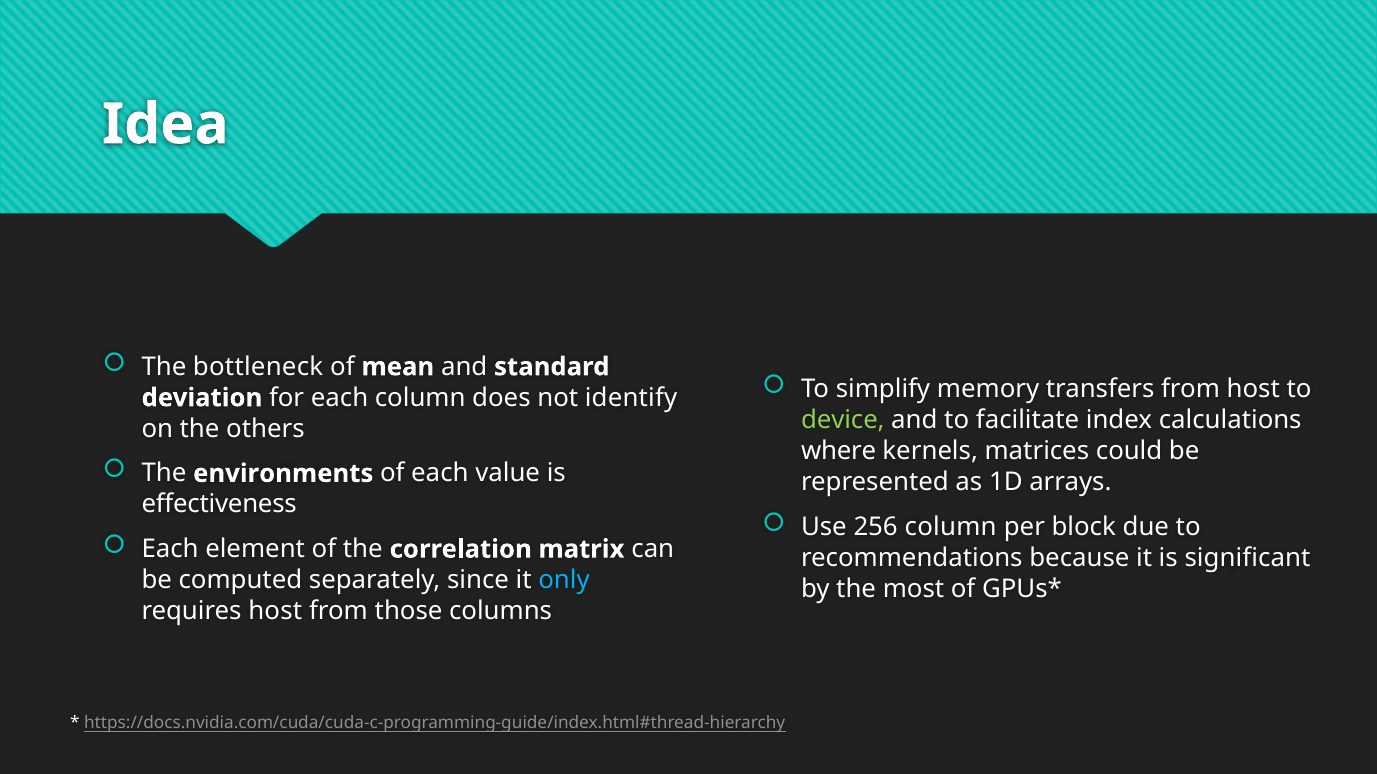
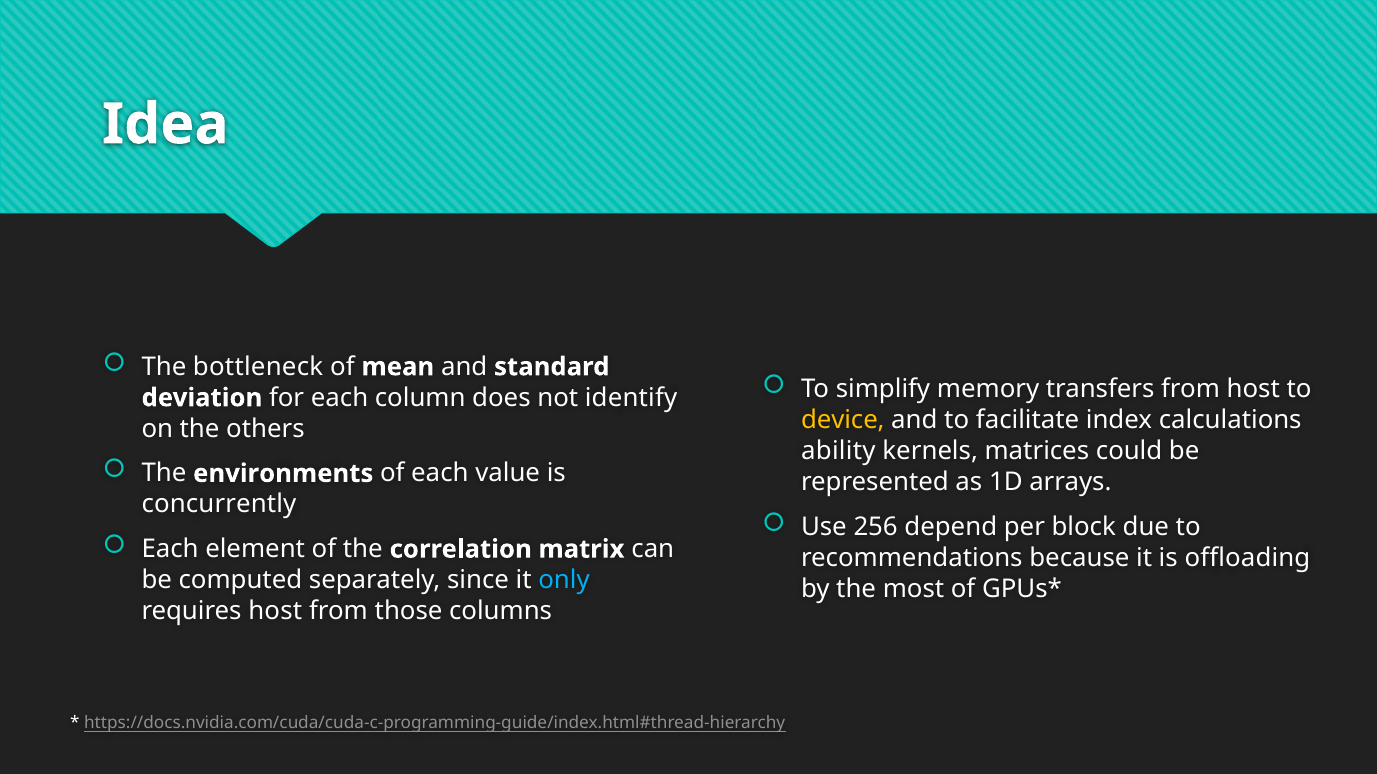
device colour: light green -> yellow
where: where -> ability
effectiveness: effectiveness -> concurrently
256 column: column -> depend
significant: significant -> offloading
